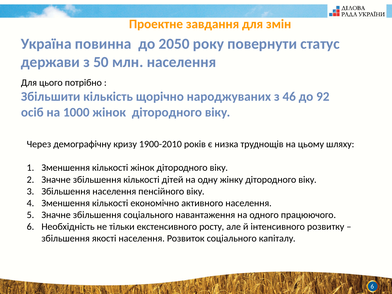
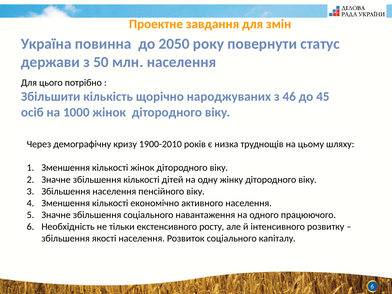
92: 92 -> 45
